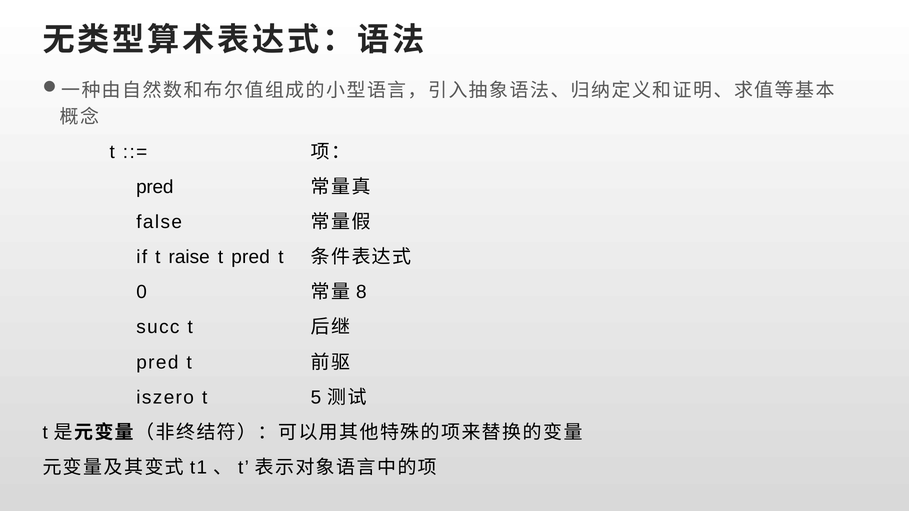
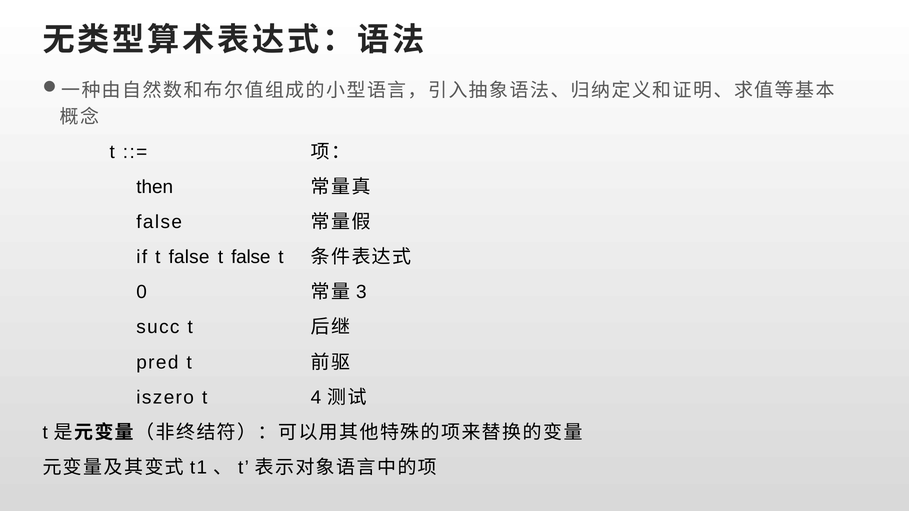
pred at (155, 187): pred -> then
if t raise: raise -> false
pred at (251, 257): pred -> false
8: 8 -> 3
5: 5 -> 4
